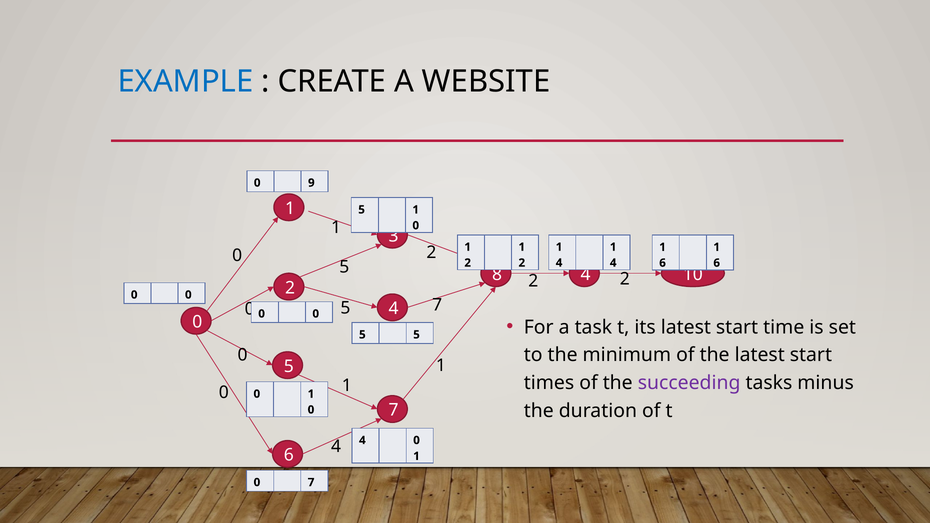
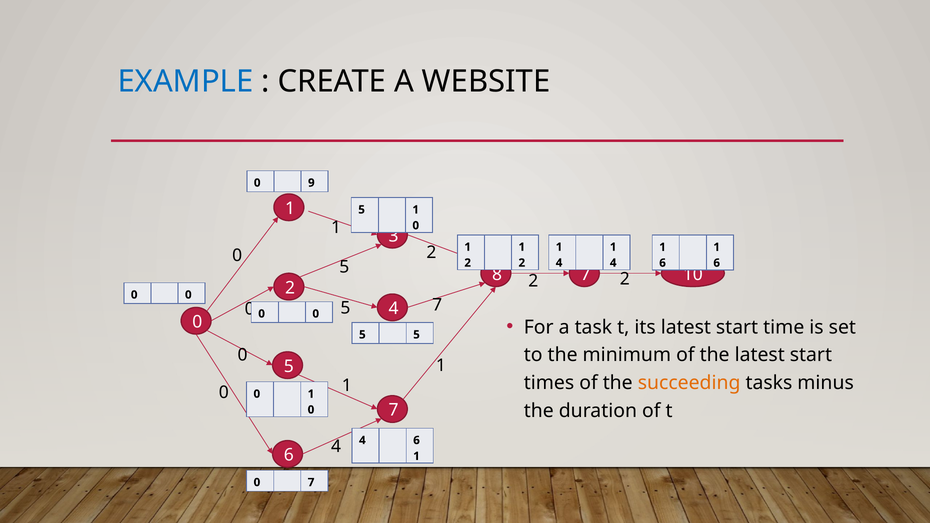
8 4: 4 -> 7
succeeding colour: purple -> orange
4 0: 0 -> 6
